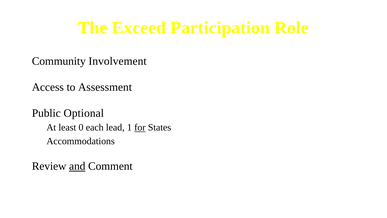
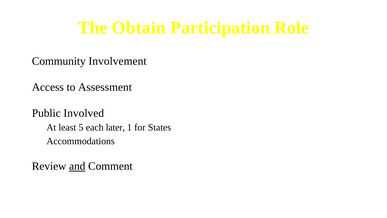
Exceed: Exceed -> Obtain
Optional: Optional -> Involved
0: 0 -> 5
lead: lead -> later
for underline: present -> none
